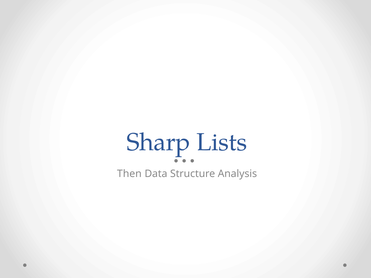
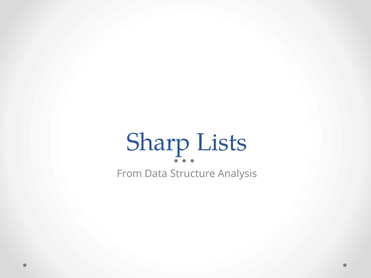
Then: Then -> From
